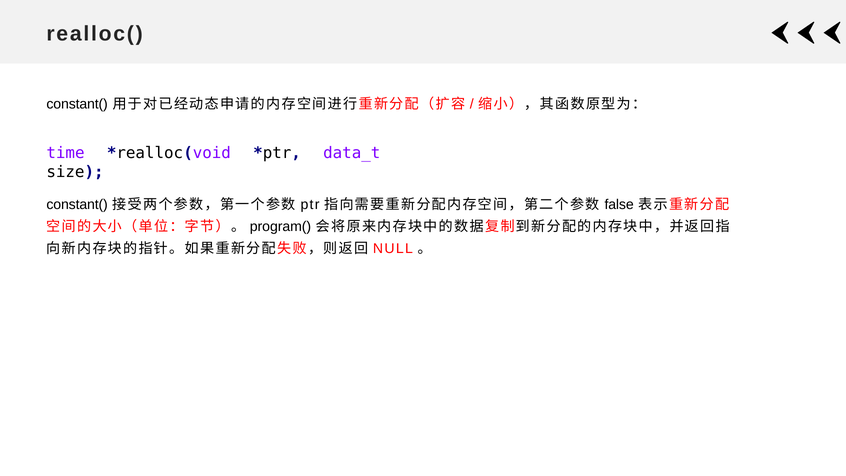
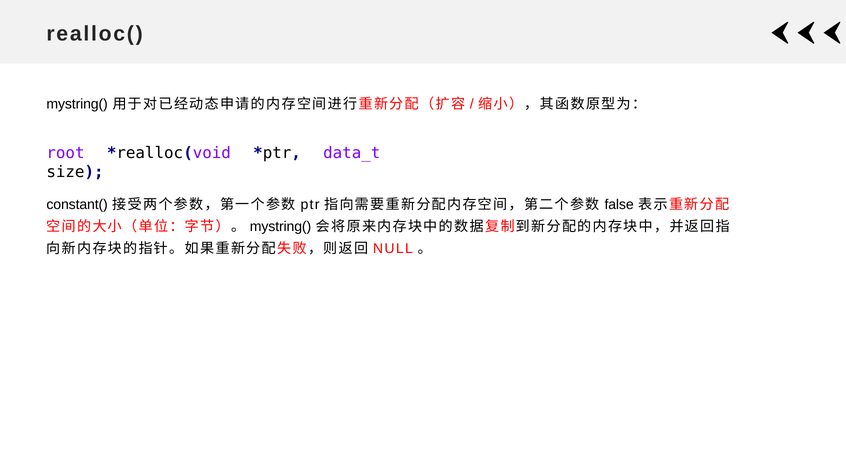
constant( at (77, 104): constant( -> mystring(
time: time -> root
program( at (280, 226): program( -> mystring(
